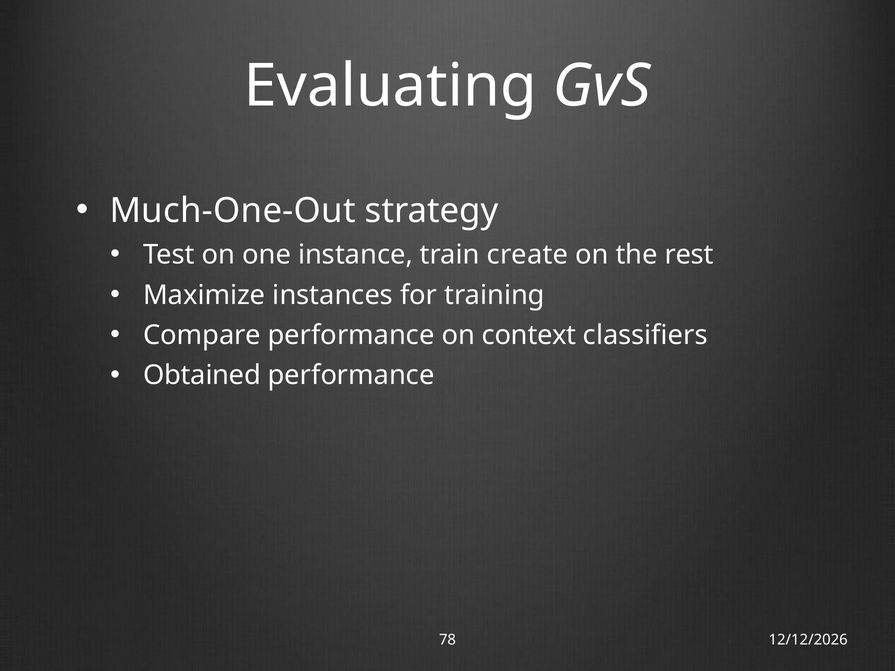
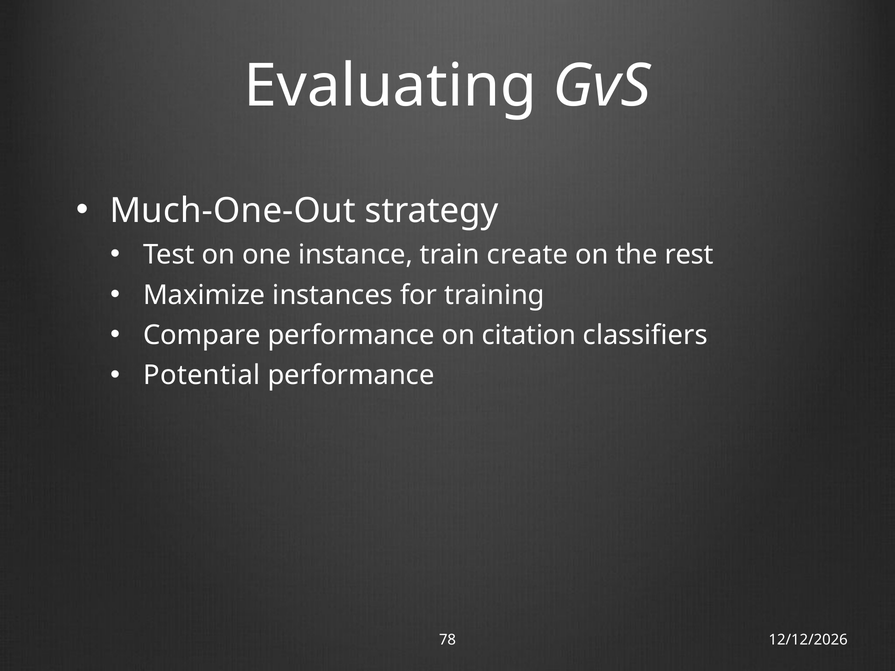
context: context -> citation
Obtained: Obtained -> Potential
